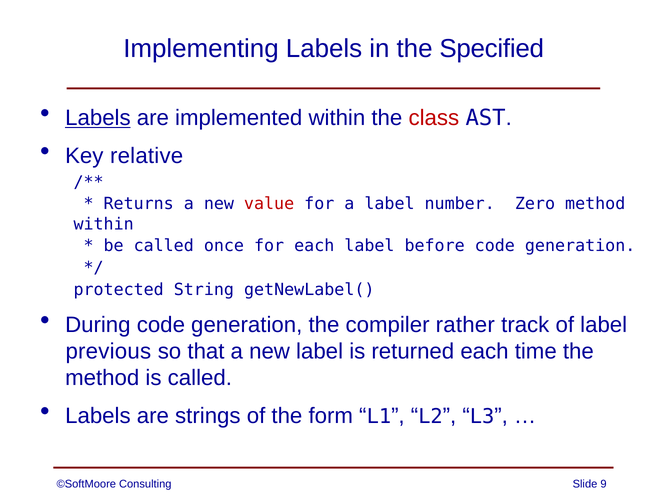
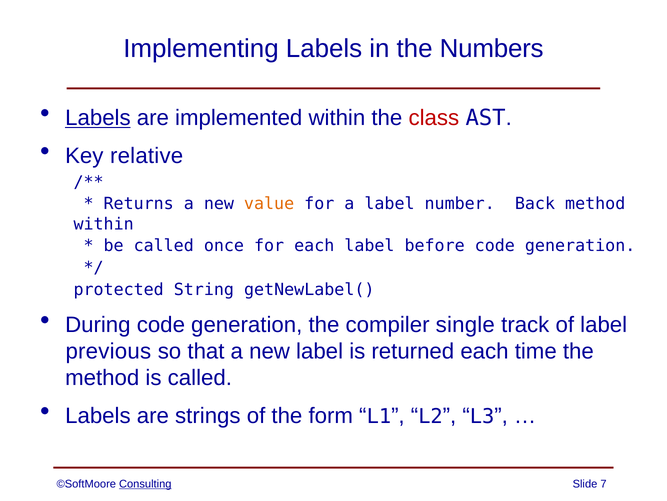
Specified: Specified -> Numbers
value colour: red -> orange
Zero: Zero -> Back
rather: rather -> single
Consulting underline: none -> present
9: 9 -> 7
